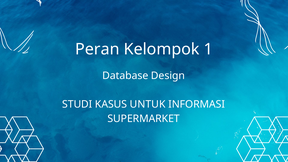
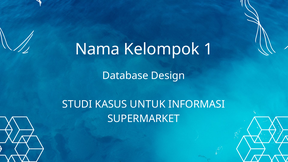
Peran: Peran -> Nama
